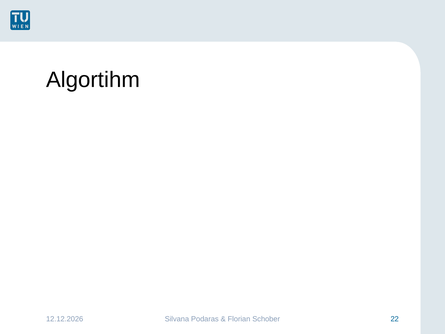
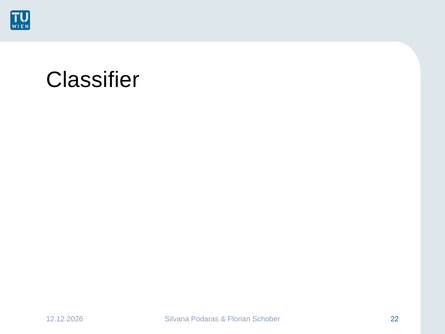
Algortihm: Algortihm -> Classifier
